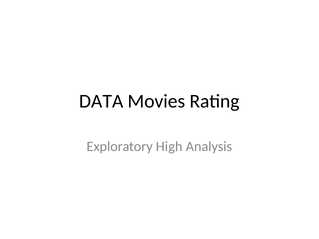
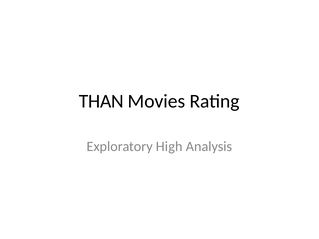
DATA: DATA -> THAN
